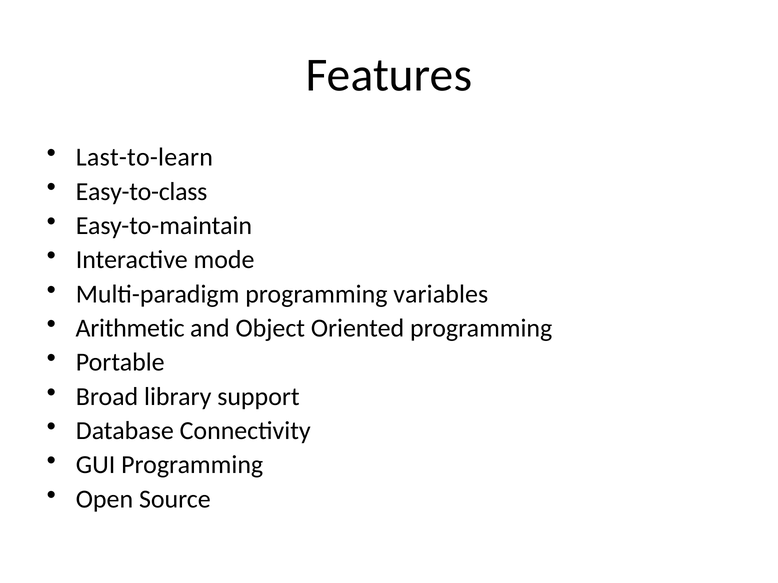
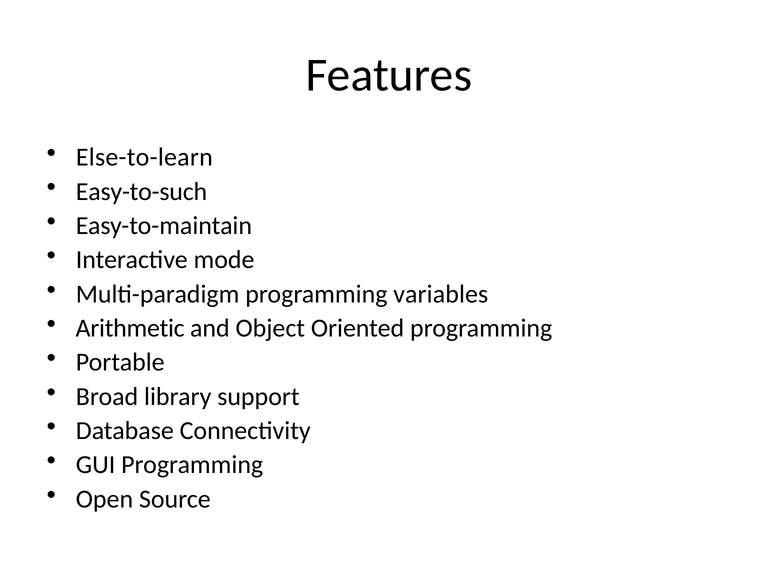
Last-to-learn: Last-to-learn -> Else-to-learn
Easy-to-class: Easy-to-class -> Easy-to-such
